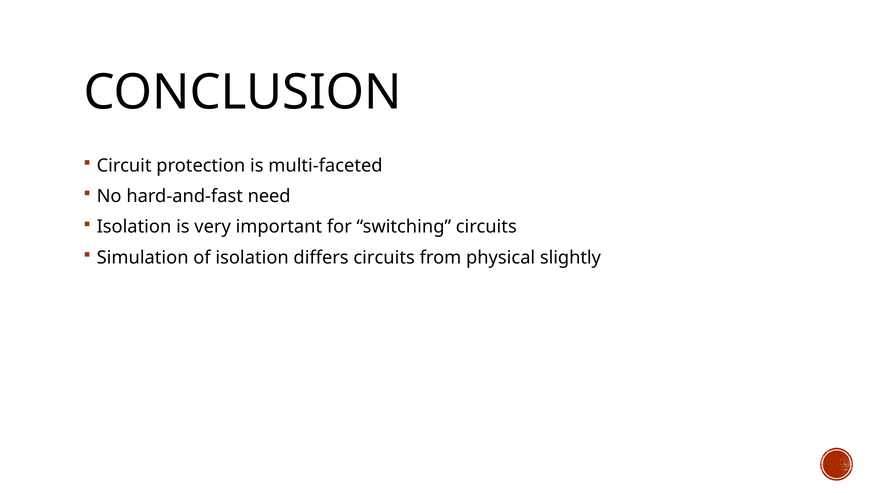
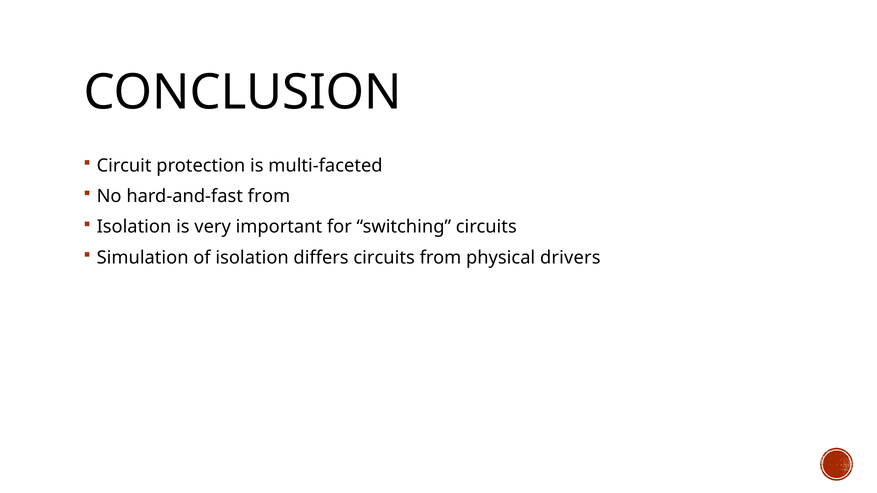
hard-and-fast need: need -> from
slightly: slightly -> drivers
